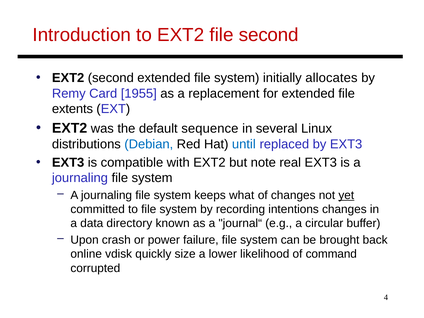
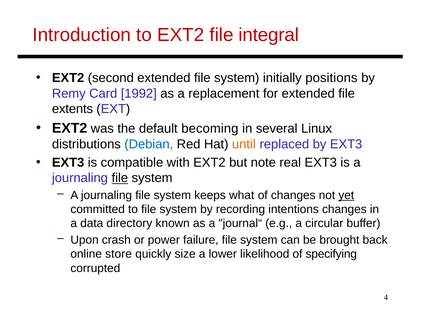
file second: second -> integral
allocates: allocates -> positions
1955: 1955 -> 1992
sequence: sequence -> becoming
until colour: blue -> orange
file at (120, 178) underline: none -> present
vdisk: vdisk -> store
command: command -> specifying
